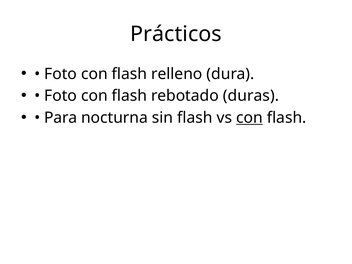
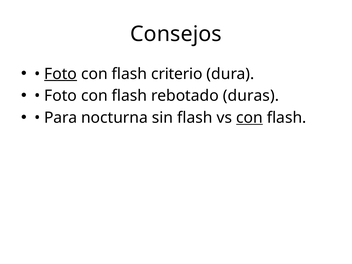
Prácticos: Prácticos -> Consejos
Foto at (61, 74) underline: none -> present
relleno: relleno -> criterio
